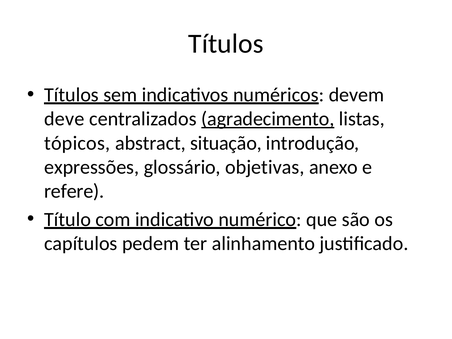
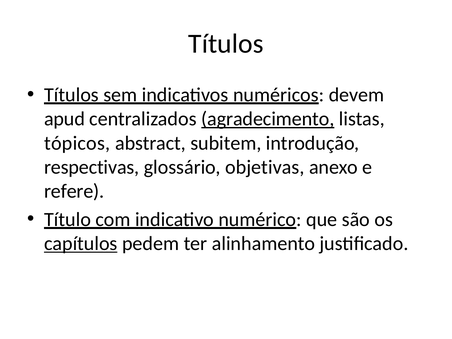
deve: deve -> apud
situação: situação -> subitem
expressões: expressões -> respectivas
capítulos underline: none -> present
